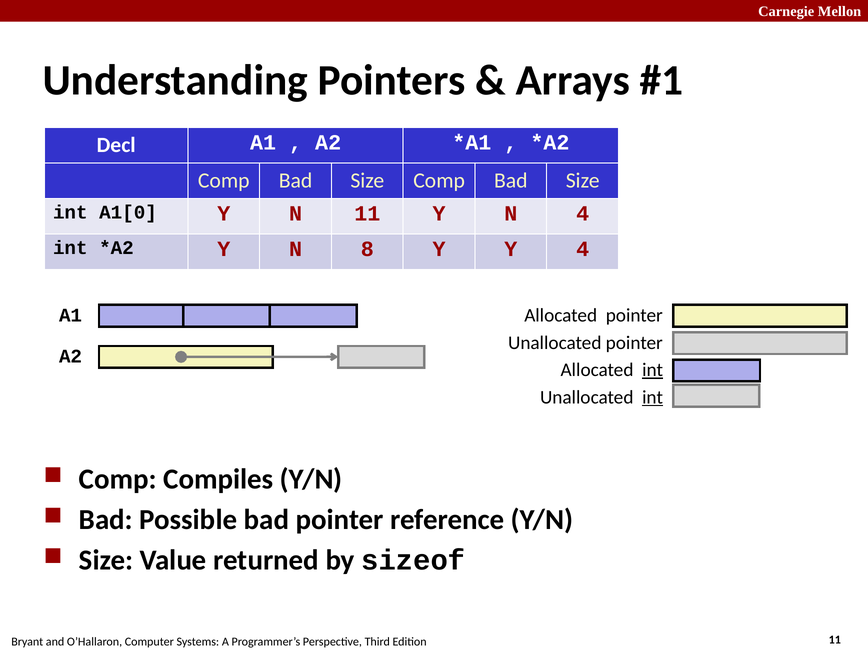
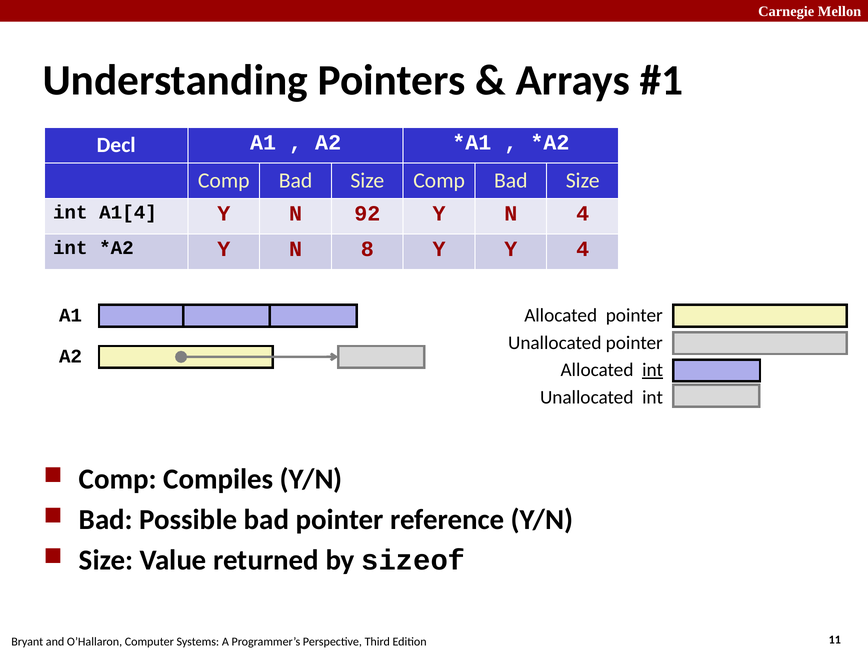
A1[0: A1[0 -> A1[4
N 11: 11 -> 92
int at (653, 397) underline: present -> none
